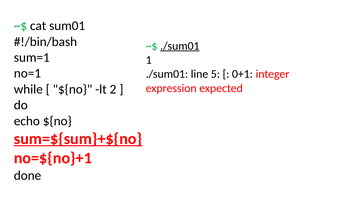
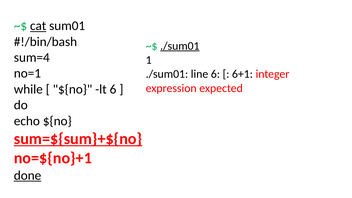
cat underline: none -> present
sum=1: sum=1 -> sum=4
line 5: 5 -> 6
0+1: 0+1 -> 6+1
lt 2: 2 -> 6
done underline: none -> present
